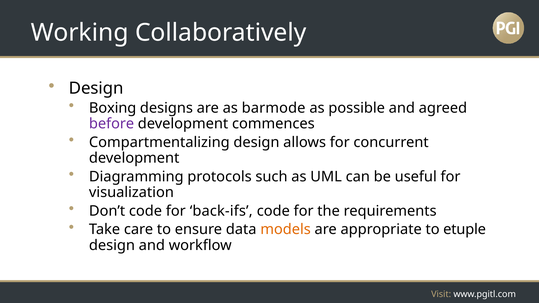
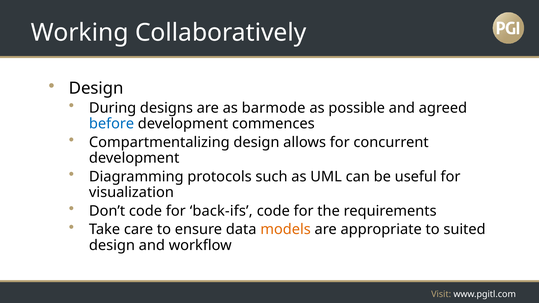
Boxing: Boxing -> During
before colour: purple -> blue
etuple: etuple -> suited
